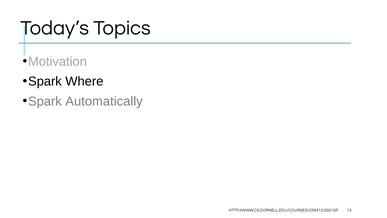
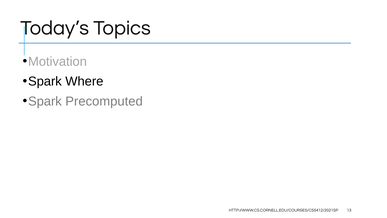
Automatically: Automatically -> Precomputed
